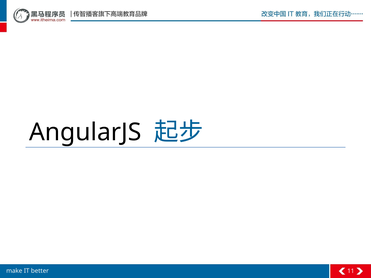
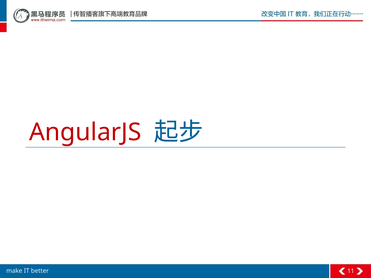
AngularJS colour: black -> red
